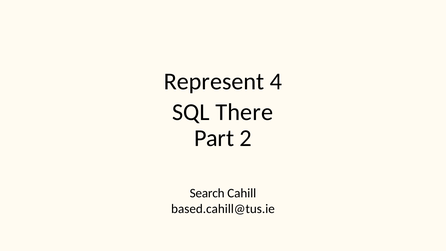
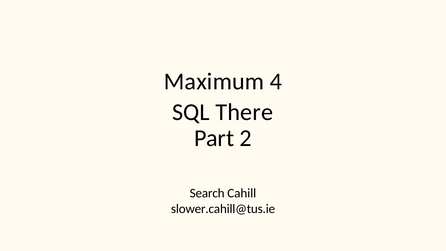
Represent: Represent -> Maximum
based.cahill@tus.ie: based.cahill@tus.ie -> slower.cahill@tus.ie
